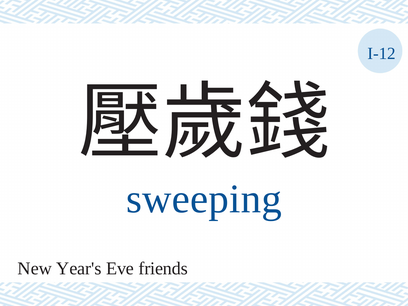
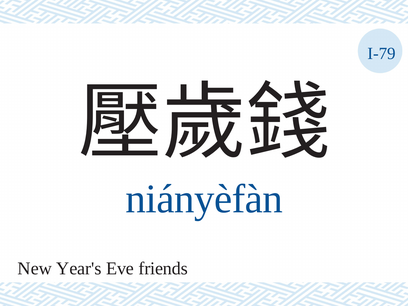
I-12: I-12 -> I-79
sweeping: sweeping -> niányèfàn
